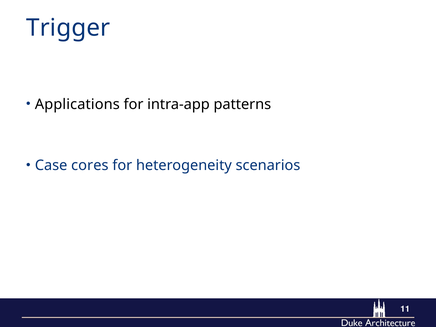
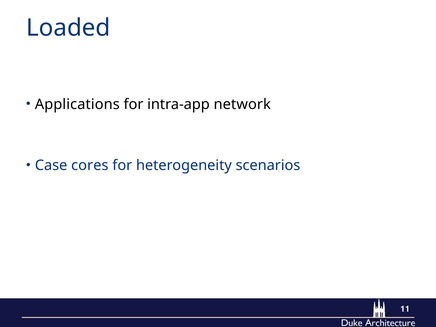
Trigger: Trigger -> Loaded
patterns: patterns -> network
